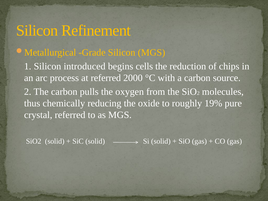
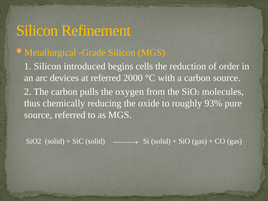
chips: chips -> order
process: process -> devices
19%: 19% -> 93%
crystal at (38, 115): crystal -> source
